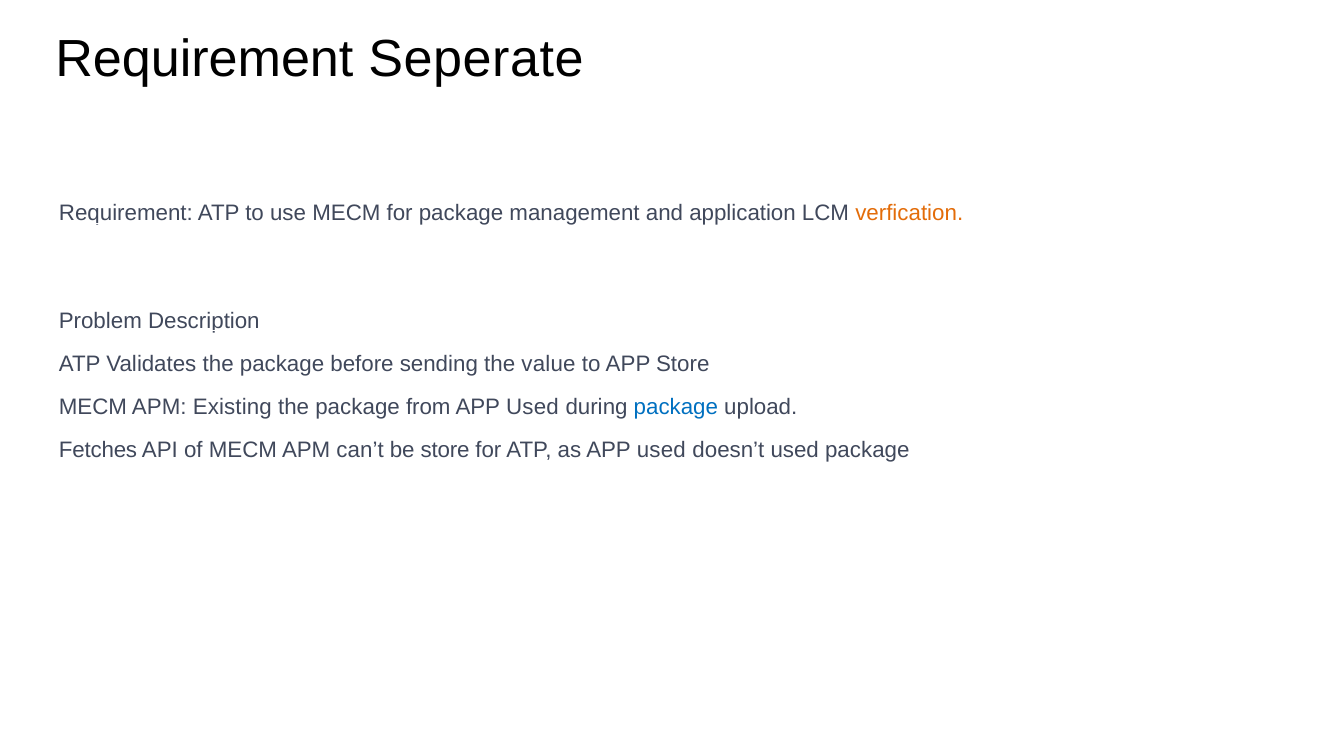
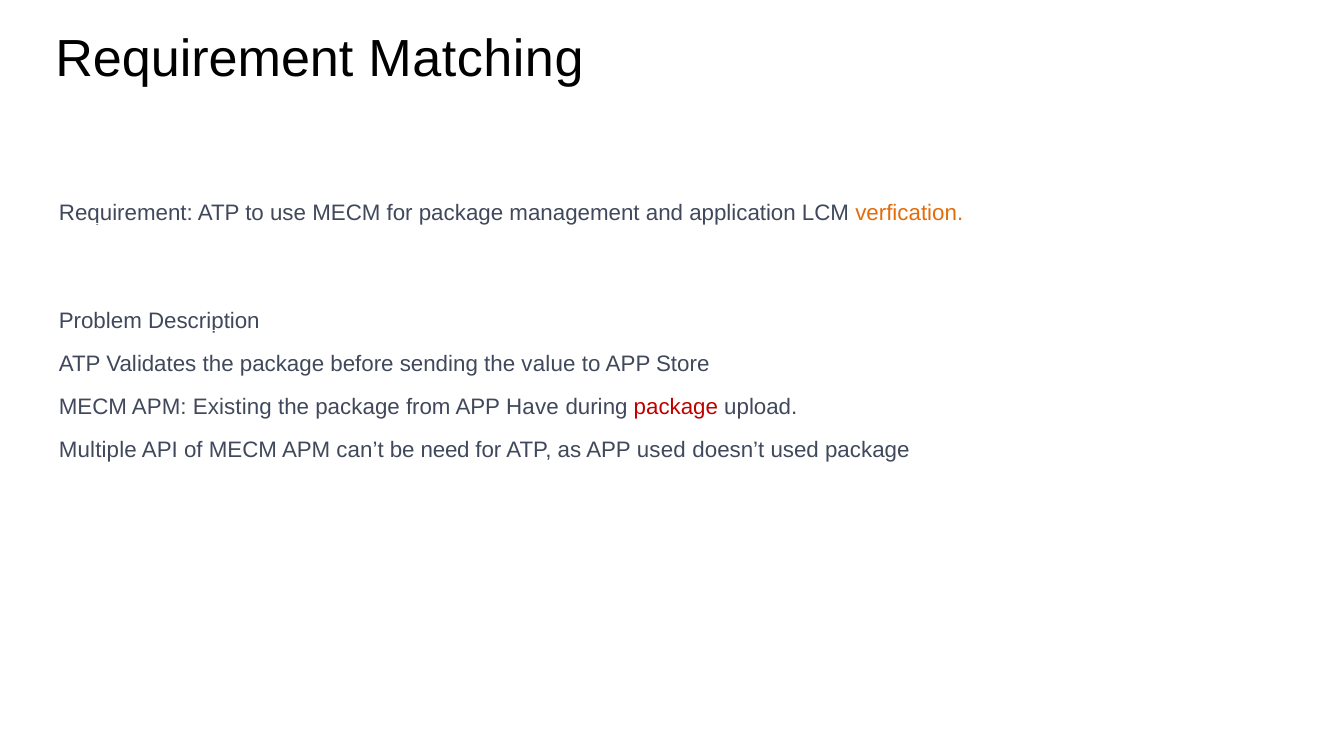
Seperate: Seperate -> Matching
from APP Used: Used -> Have
package at (676, 406) colour: blue -> red
Fetches: Fetches -> Multiple
be store: store -> need
